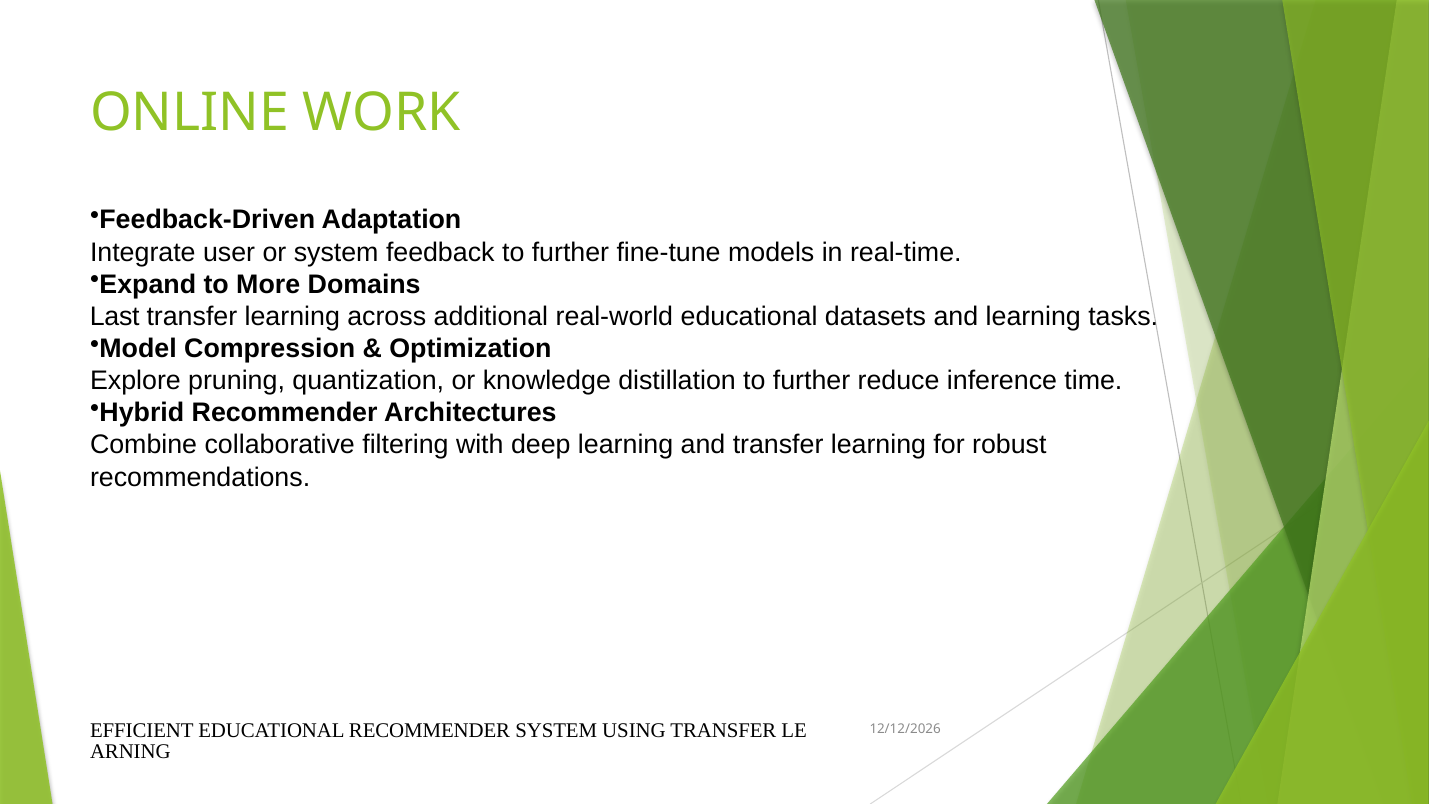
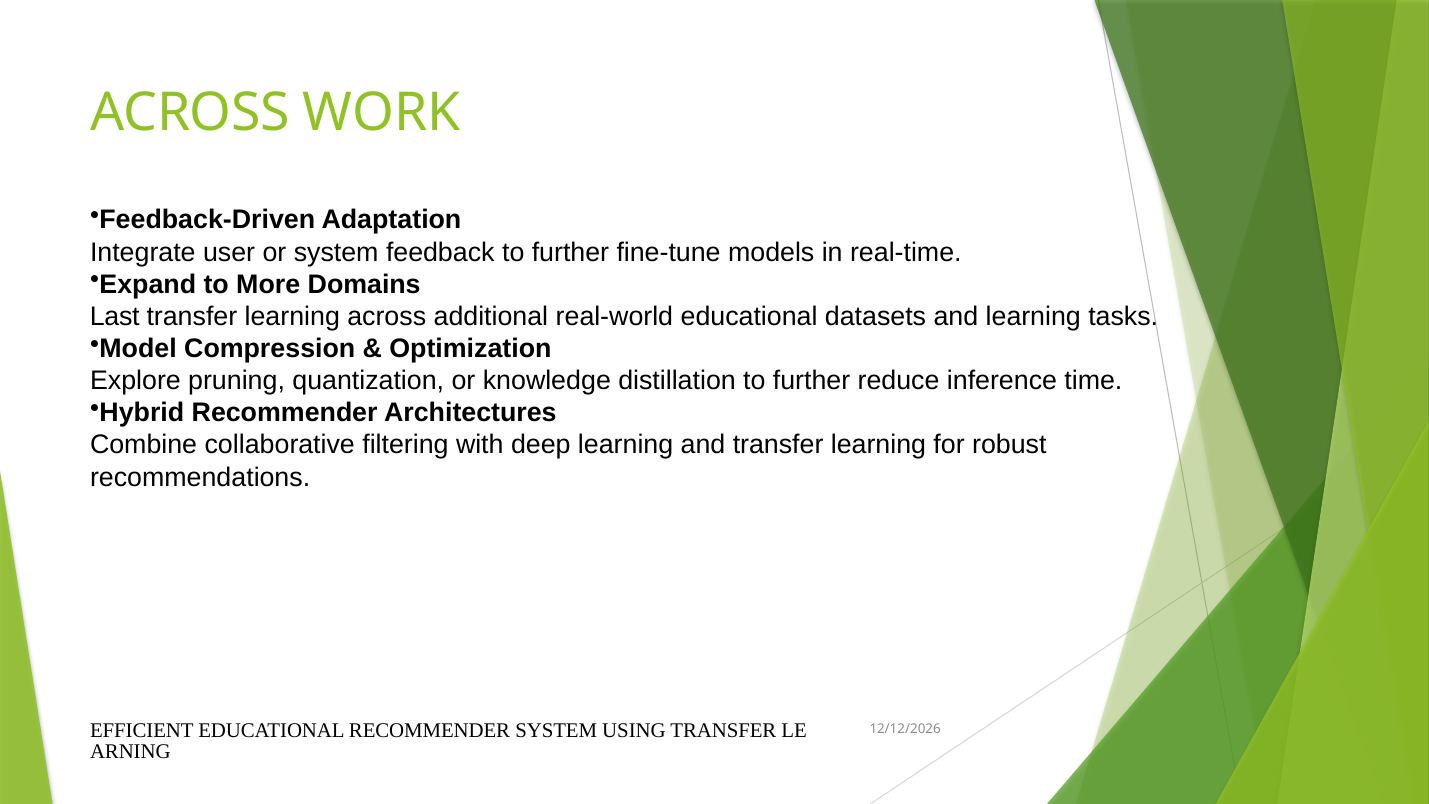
ONLINE at (190, 113): ONLINE -> ACROSS
